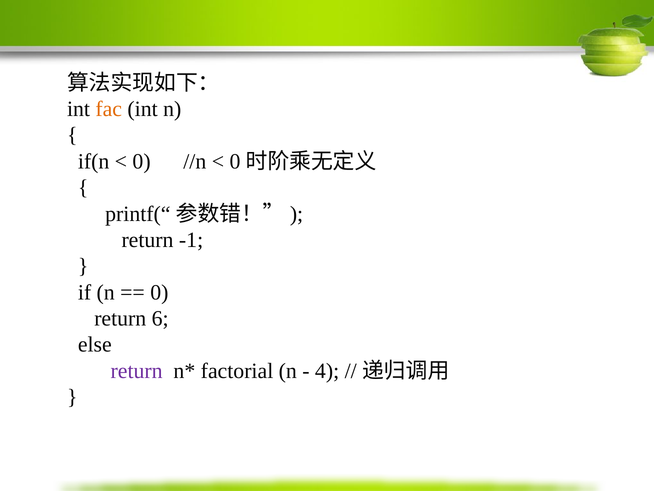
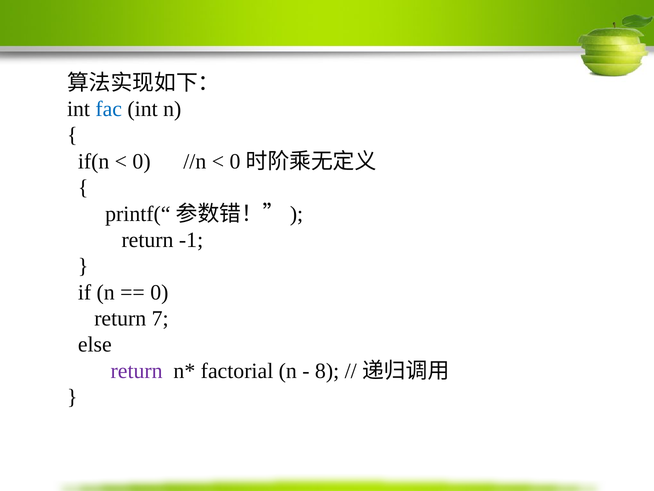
fac colour: orange -> blue
6: 6 -> 7
4: 4 -> 8
